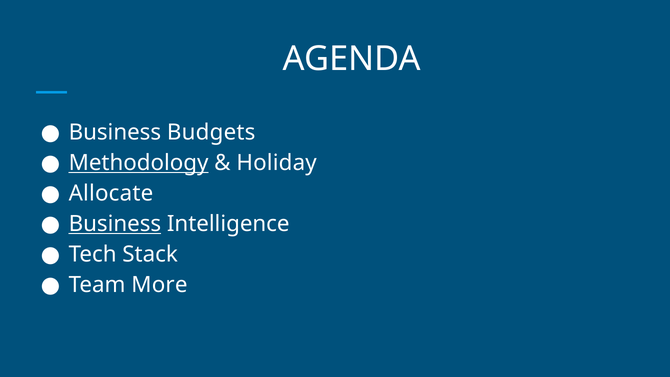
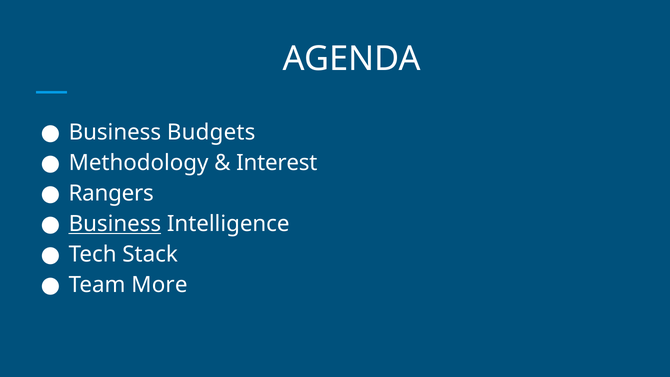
Methodology underline: present -> none
Holiday: Holiday -> Interest
Allocate: Allocate -> Rangers
